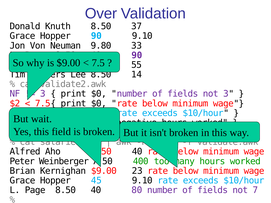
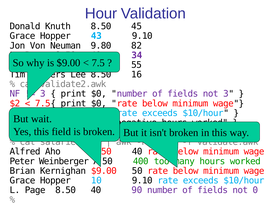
Over: Over -> Hour
37: 37 -> 45
Hopper 90: 90 -> 43
33: 33 -> 82
90 at (137, 55): 90 -> 34
14: 14 -> 16
23: 23 -> 50
Hopper 45: 45 -> 10
80: 80 -> 90
not 7: 7 -> 0
